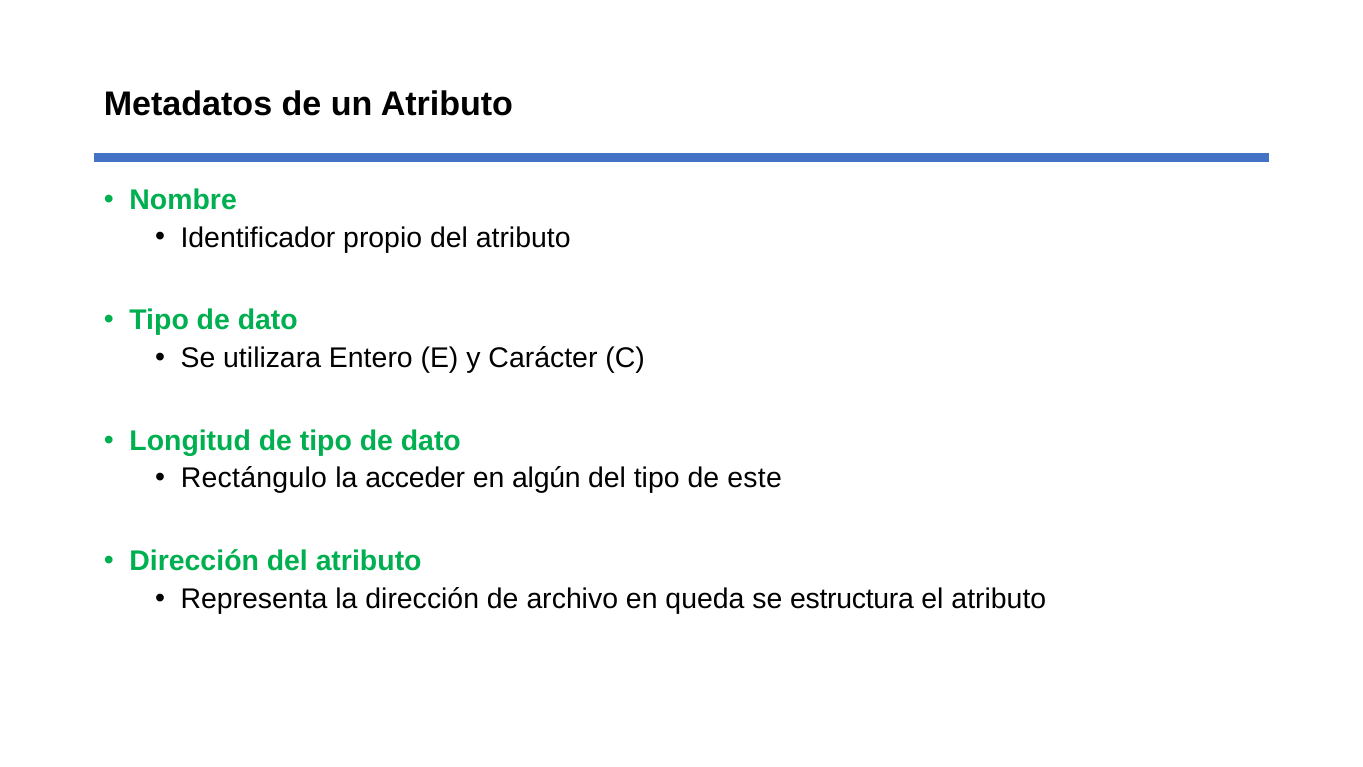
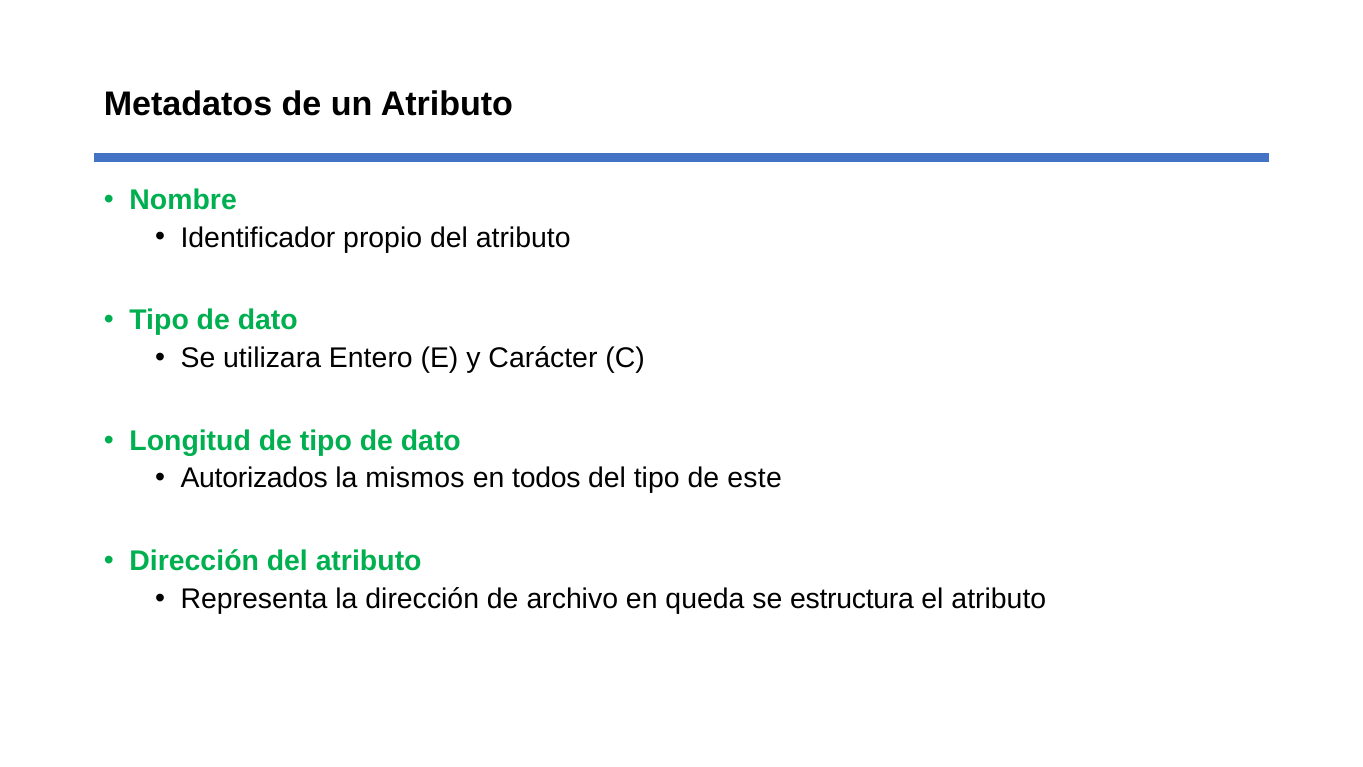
Rectángulo: Rectángulo -> Autorizados
acceder: acceder -> mismos
algún: algún -> todos
